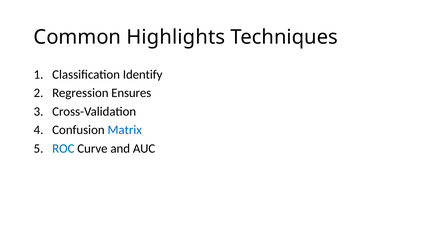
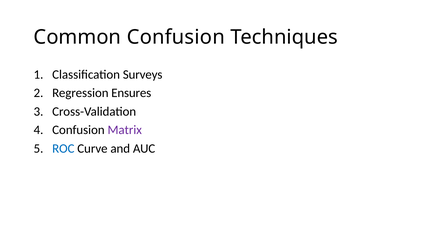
Common Highlights: Highlights -> Confusion
Identify: Identify -> Surveys
Matrix colour: blue -> purple
